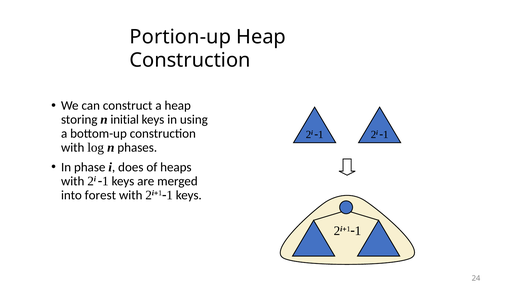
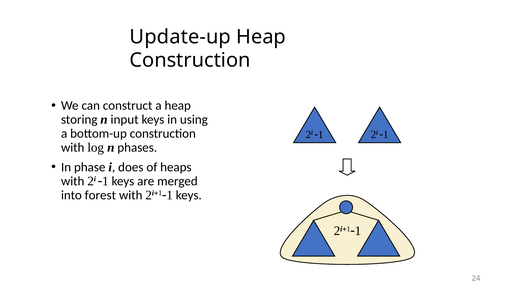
Portion-up: Portion-up -> Update-up
initial: initial -> input
